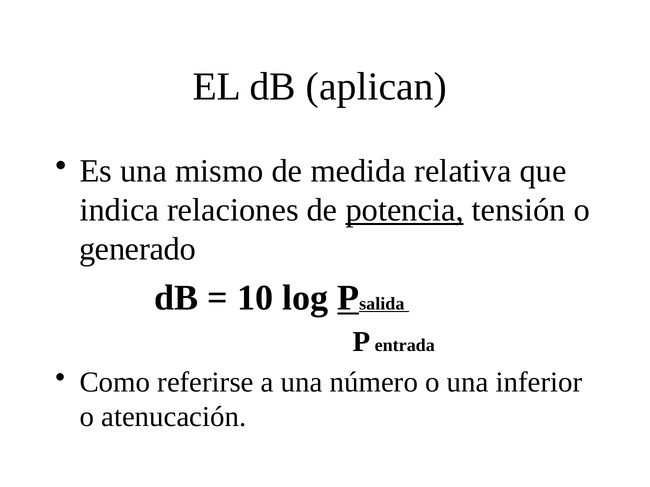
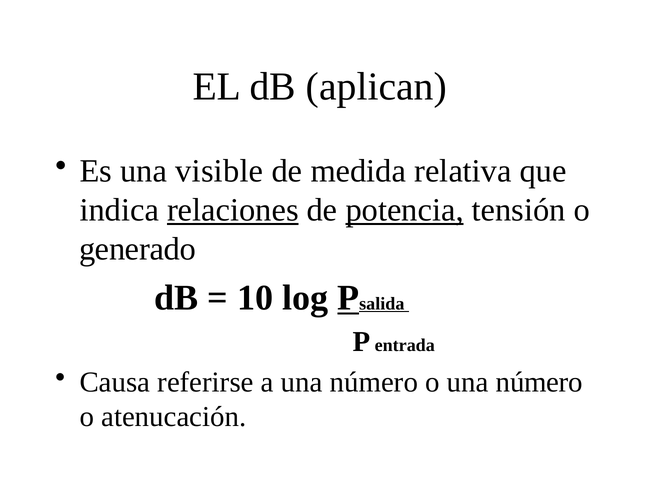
mismo: mismo -> visible
relaciones underline: none -> present
Como: Como -> Causa
o una inferior: inferior -> número
